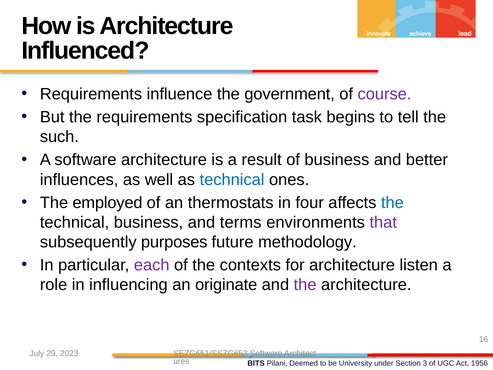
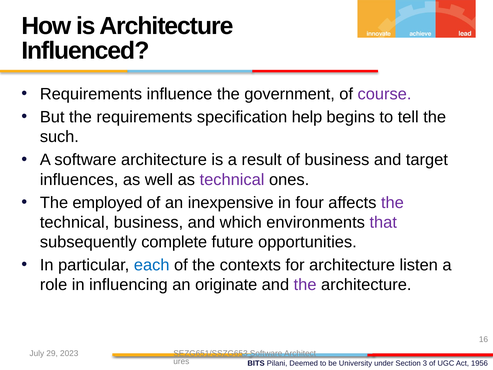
task: task -> help
better: better -> target
technical at (232, 179) colour: blue -> purple
thermostats: thermostats -> inexpensive
the at (392, 202) colour: blue -> purple
terms: terms -> which
purposes: purposes -> complete
methodology: methodology -> opportunities
each colour: purple -> blue
